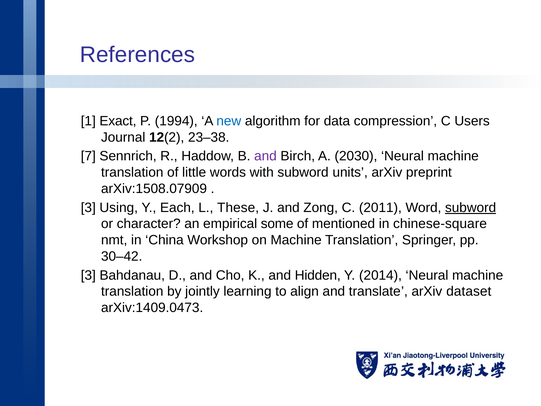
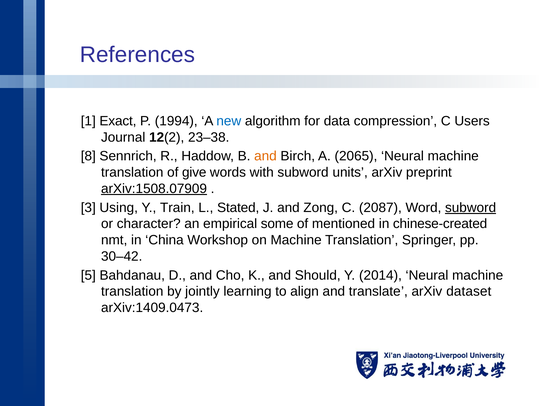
7: 7 -> 8
and at (265, 156) colour: purple -> orange
2030: 2030 -> 2065
little: little -> give
arXiv:1508.07909 underline: none -> present
Each: Each -> Train
These: These -> Stated
2011: 2011 -> 2087
chinese-square: chinese-square -> chinese-created
3 at (88, 275): 3 -> 5
Hidden: Hidden -> Should
